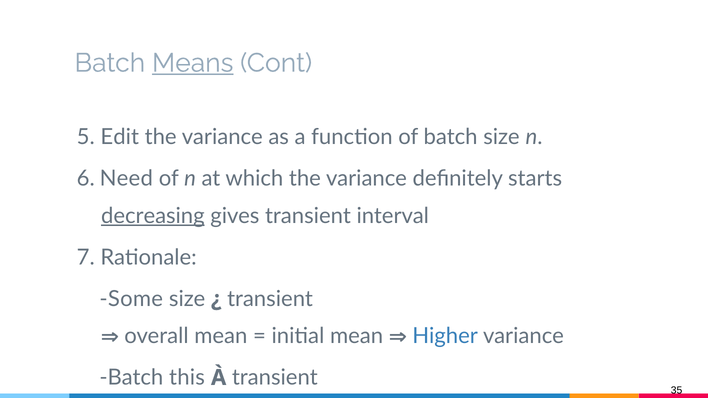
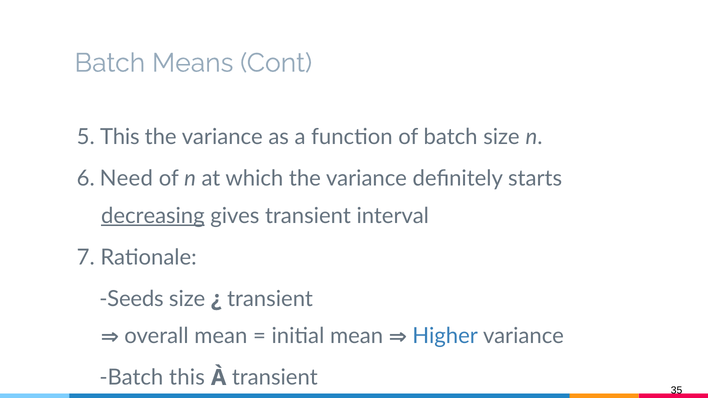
Means underline: present -> none
5 Edit: Edit -> This
Some: Some -> Seeds
